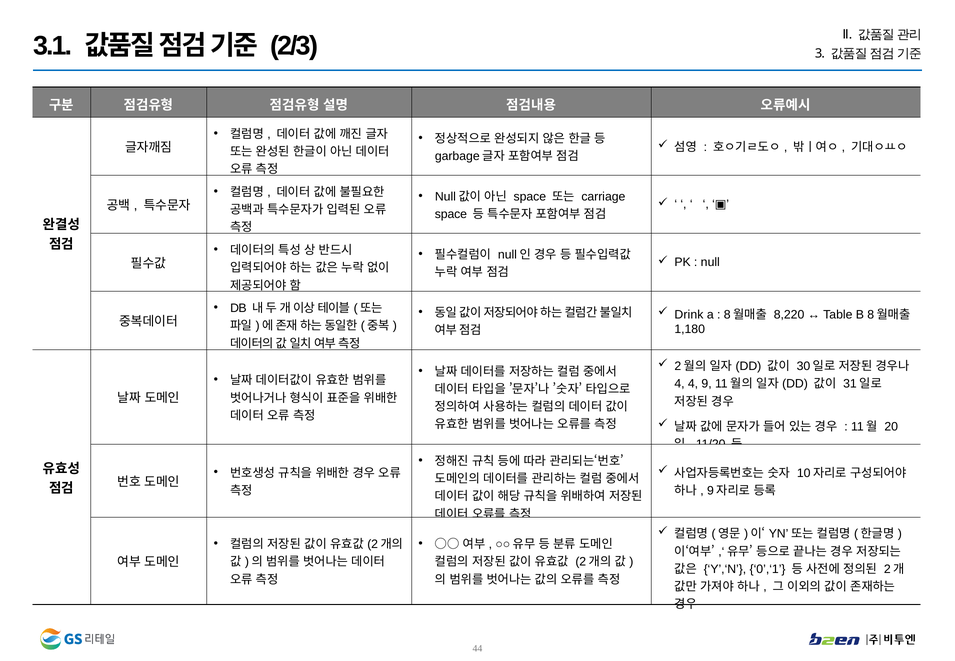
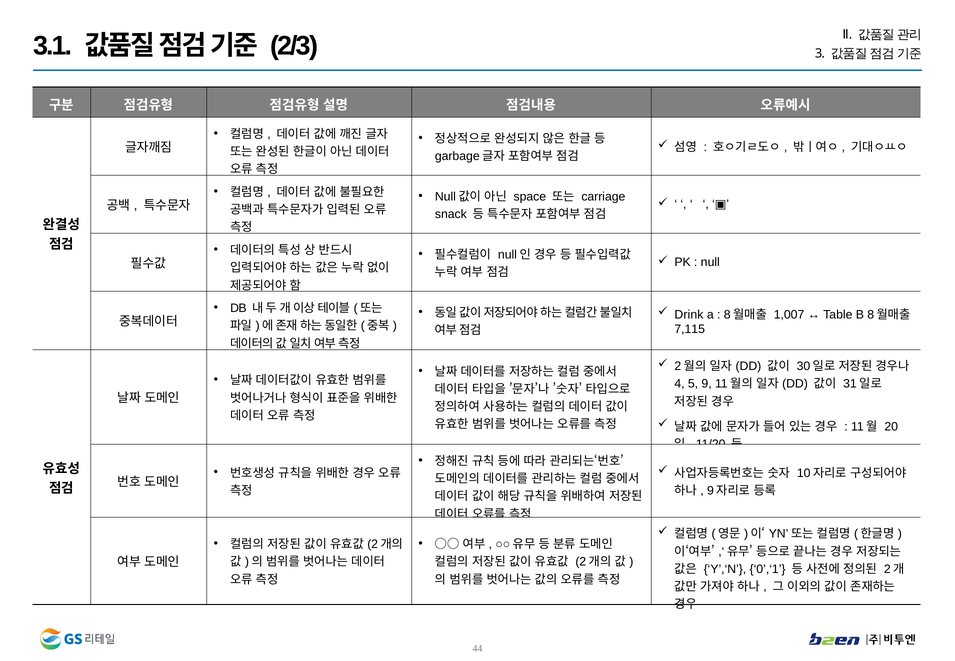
space at (451, 214): space -> snack
8,220: 8,220 -> 1,007
1,180: 1,180 -> 7,115
4 4: 4 -> 5
